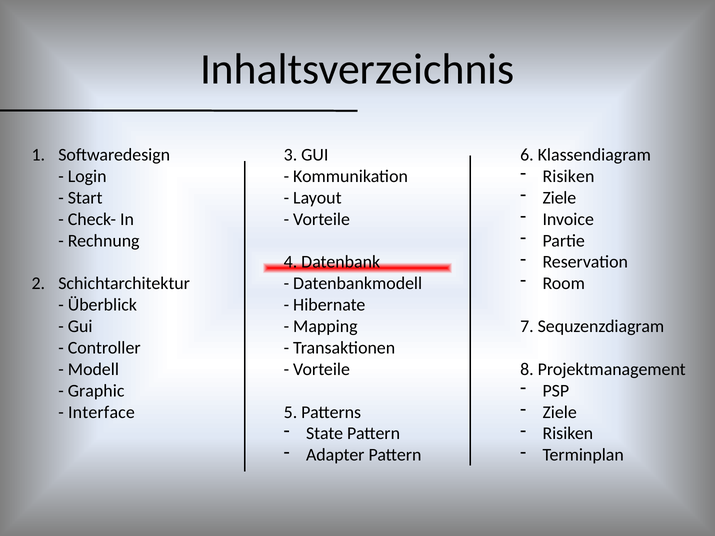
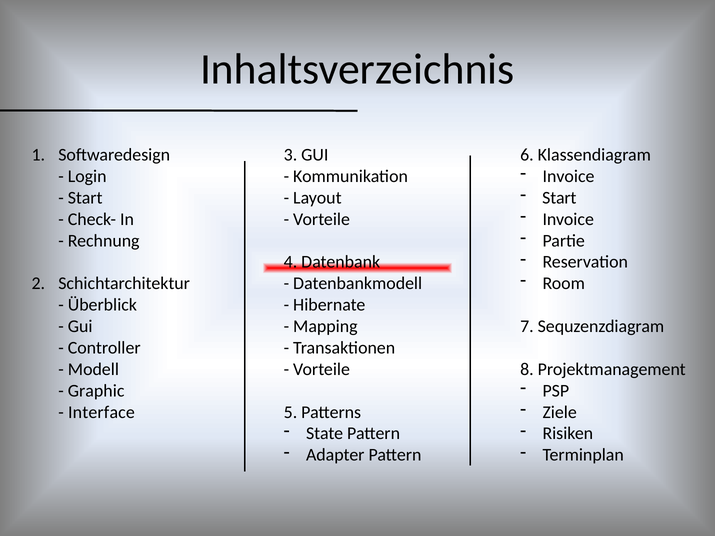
Risiken at (568, 176): Risiken -> Invoice
Ziele at (559, 198): Ziele -> Start
